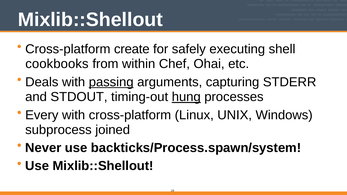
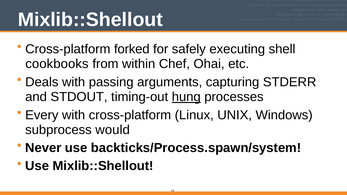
create: create -> forked
passing underline: present -> none
joined: joined -> would
